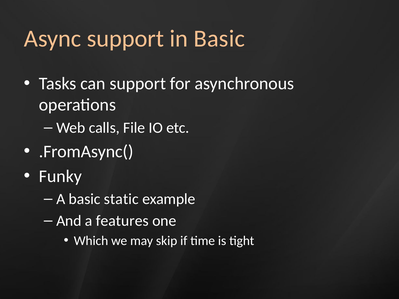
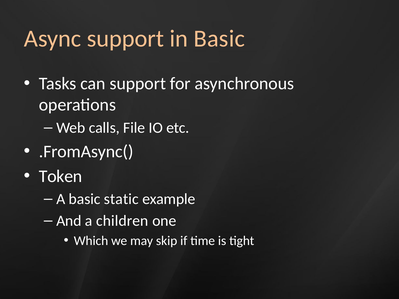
Funky: Funky -> Token
features: features -> children
